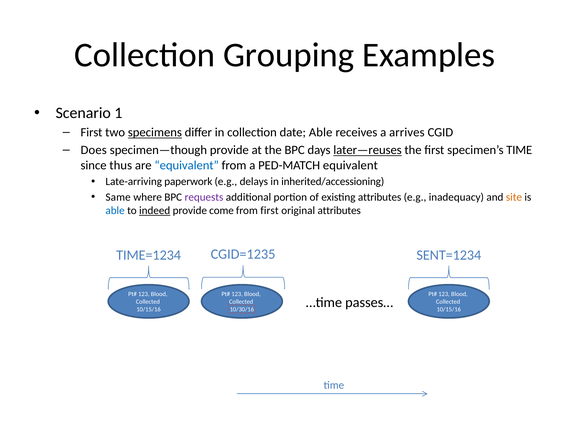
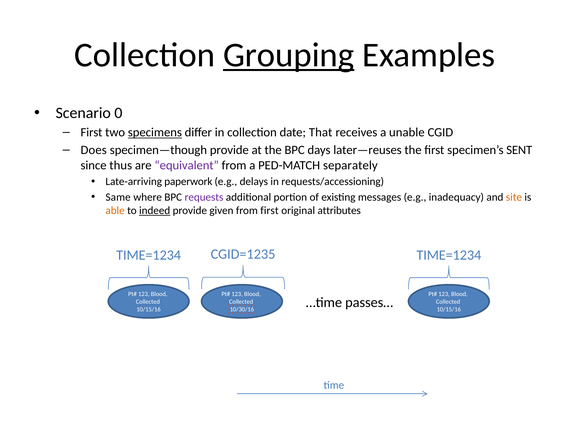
Grouping underline: none -> present
1: 1 -> 0
date Able: Able -> That
arrives: arrives -> unable
later—reuses underline: present -> none
specimen’s TIME: TIME -> SENT
equivalent at (187, 165) colour: blue -> purple
PED-MATCH equivalent: equivalent -> separately
inherited/accessioning: inherited/accessioning -> requests/accessioning
existing attributes: attributes -> messages
able at (115, 211) colour: blue -> orange
come: come -> given
SENT=1234 at (449, 255): SENT=1234 -> TIME=1234
